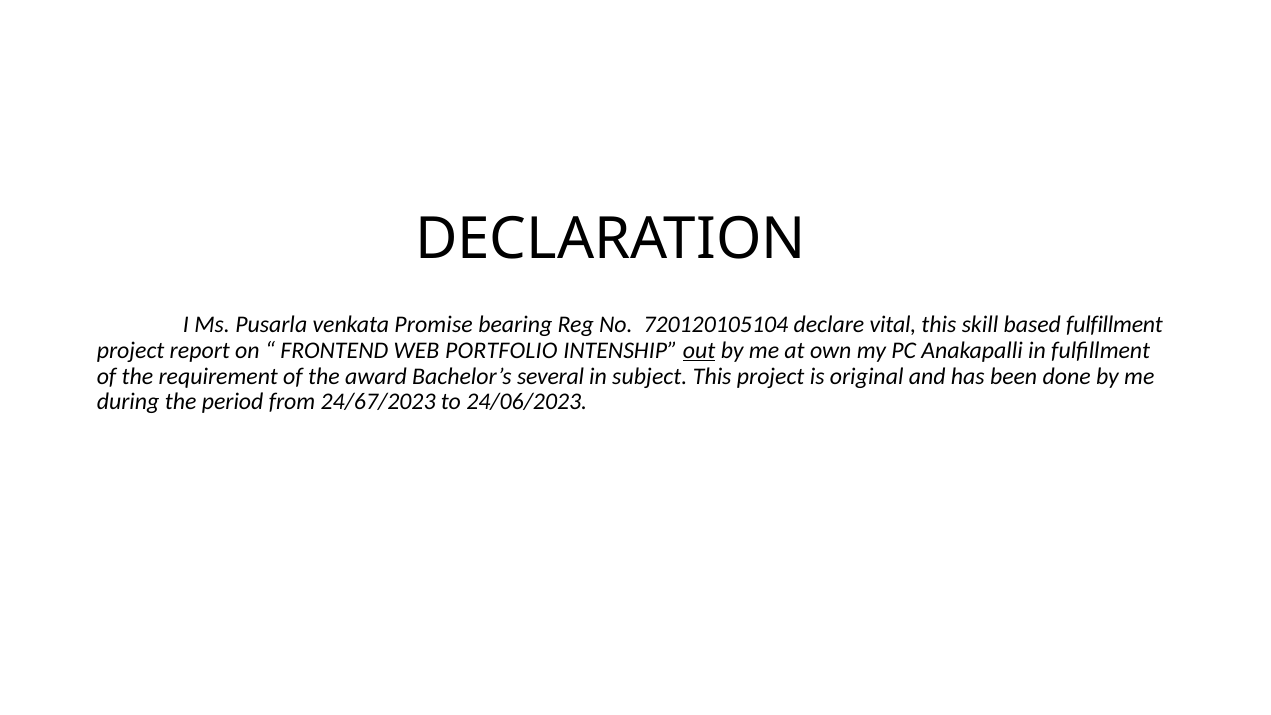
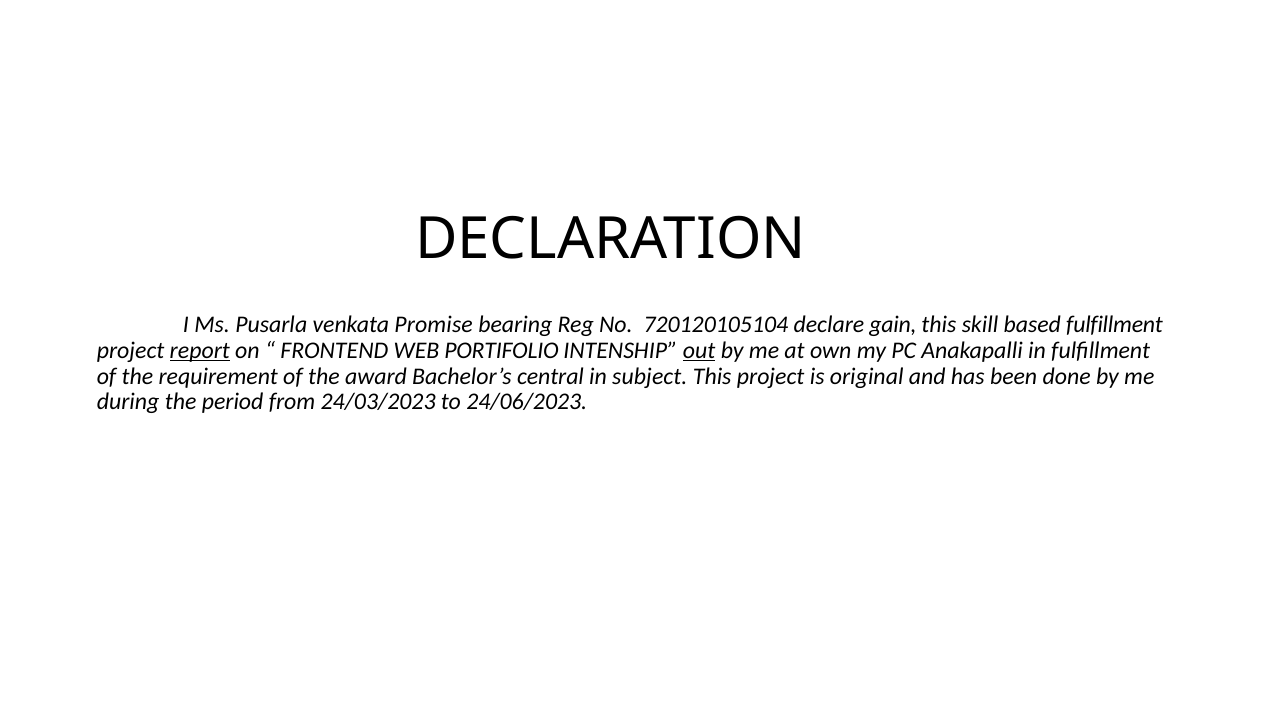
vital: vital -> gain
report underline: none -> present
PORTFOLIO: PORTFOLIO -> PORTIFOLIO
several: several -> central
24/67/2023: 24/67/2023 -> 24/03/2023
